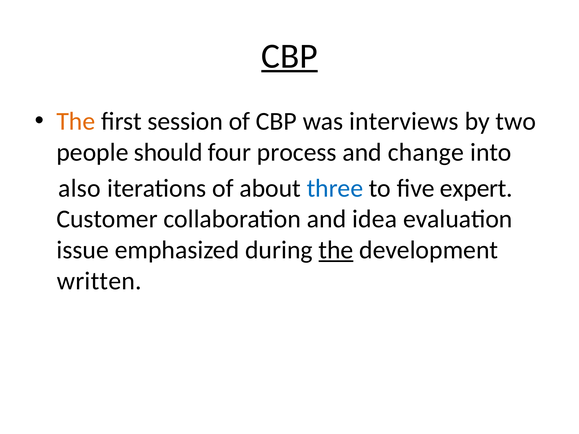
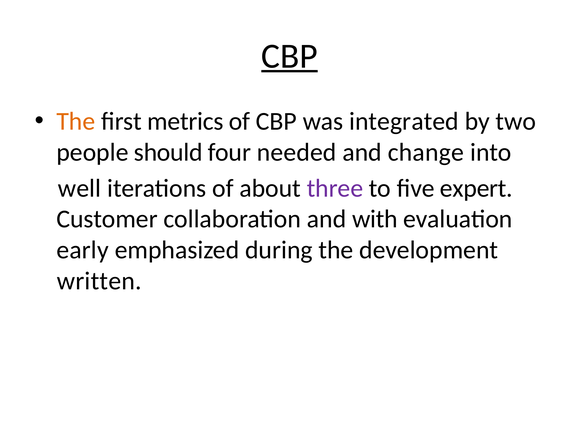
session: session -> metrics
interviews: interviews -> integrated
process: process -> needed
also: also -> well
three colour: blue -> purple
idea: idea -> with
issue: issue -> early
the at (336, 250) underline: present -> none
